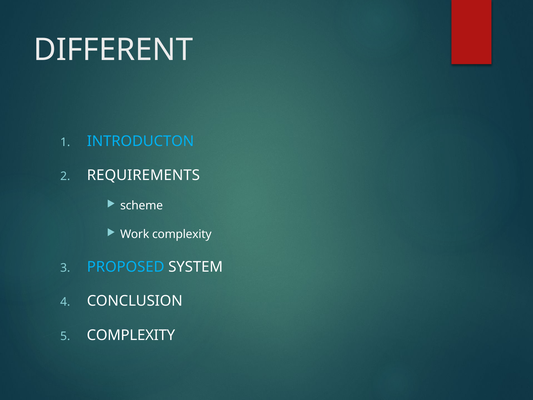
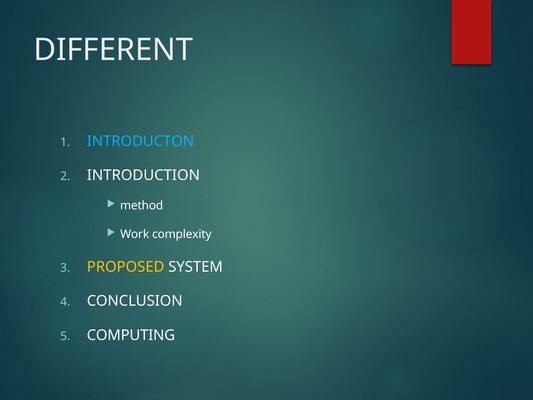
REQUIREMENTS: REQUIREMENTS -> INTRODUCTION
scheme: scheme -> method
PROPOSED colour: light blue -> yellow
COMPLEXITY at (131, 335): COMPLEXITY -> COMPUTING
